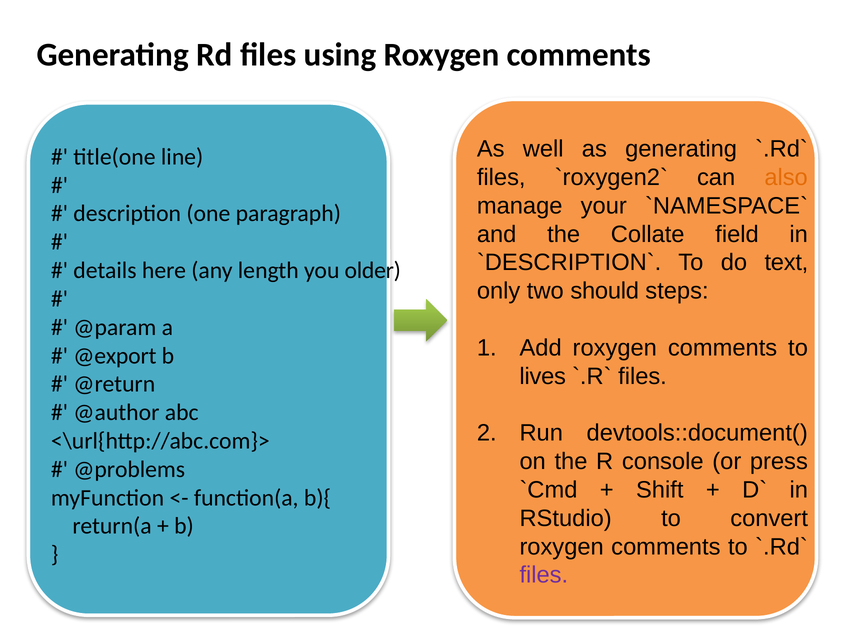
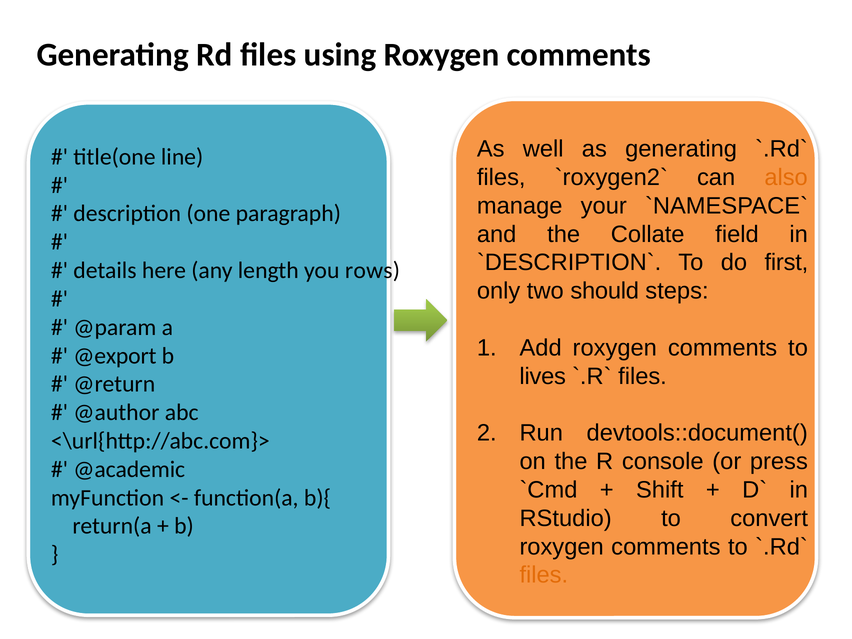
text: text -> first
older: older -> rows
@problems: @problems -> @academic
files at (544, 575) colour: purple -> orange
